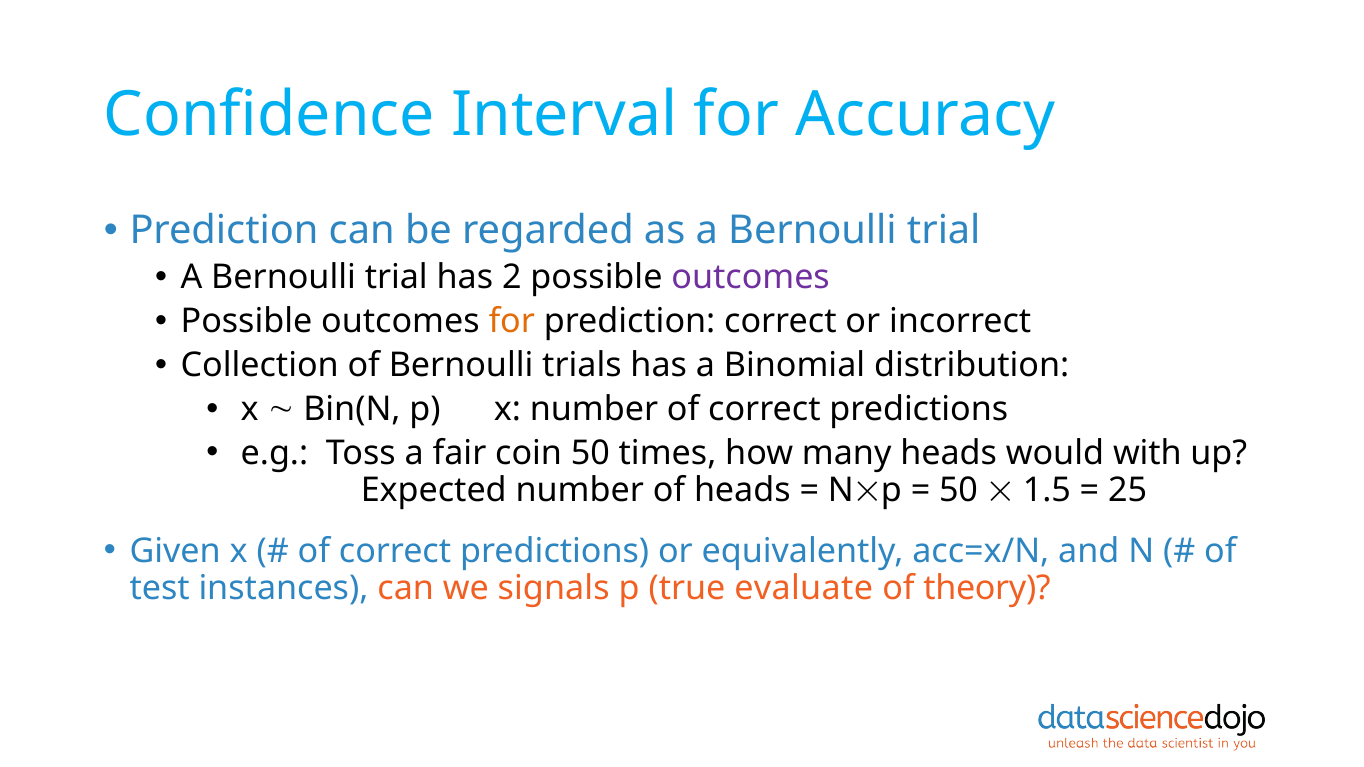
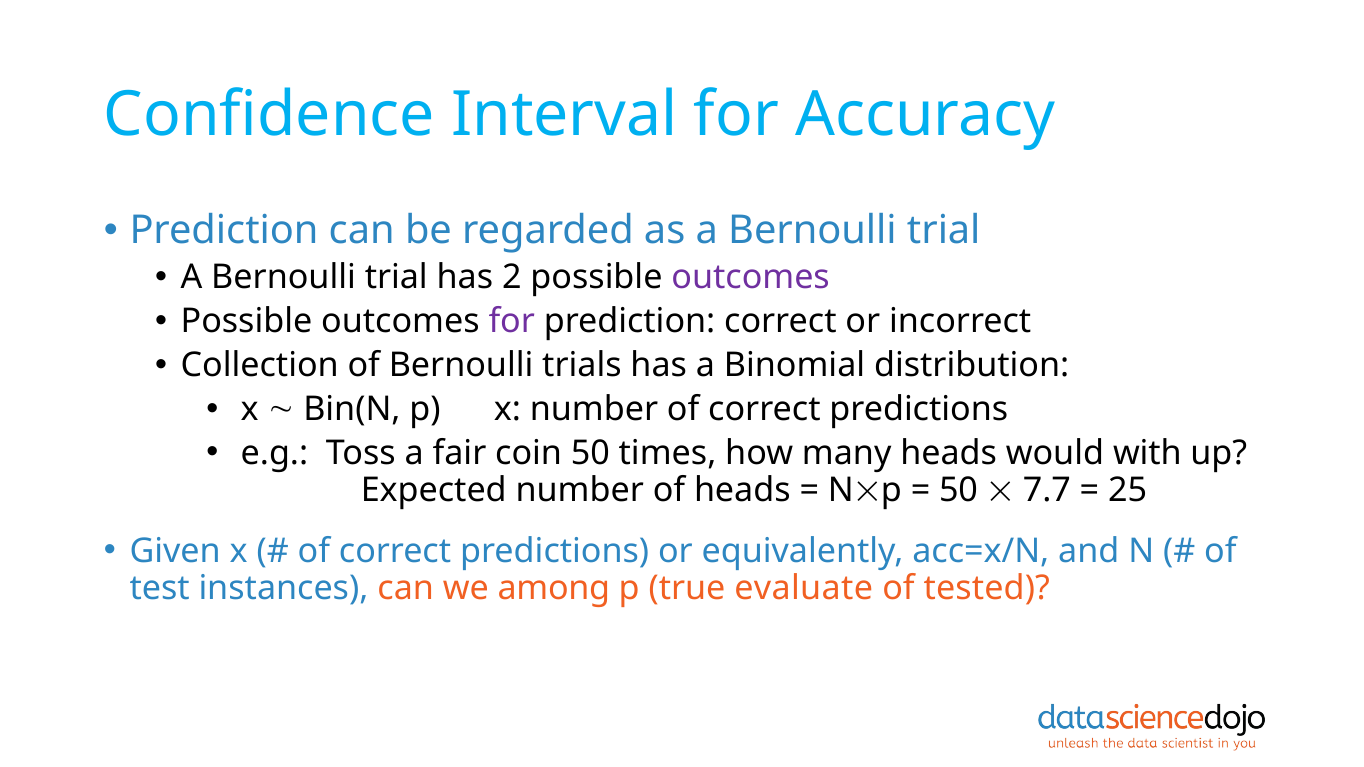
for at (512, 321) colour: orange -> purple
1.5: 1.5 -> 7.7
signals: signals -> among
theory: theory -> tested
